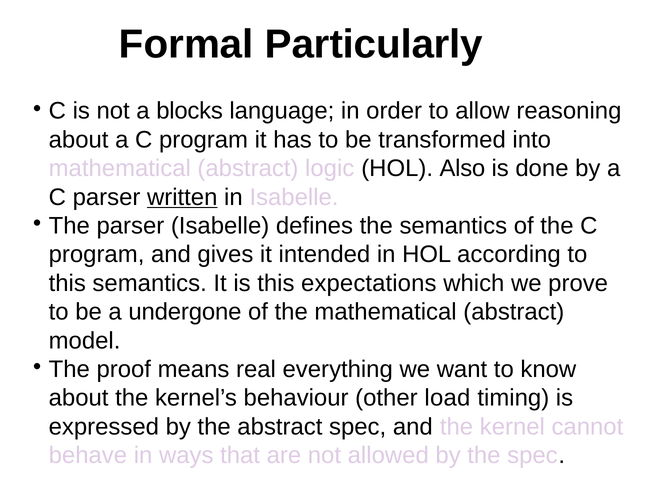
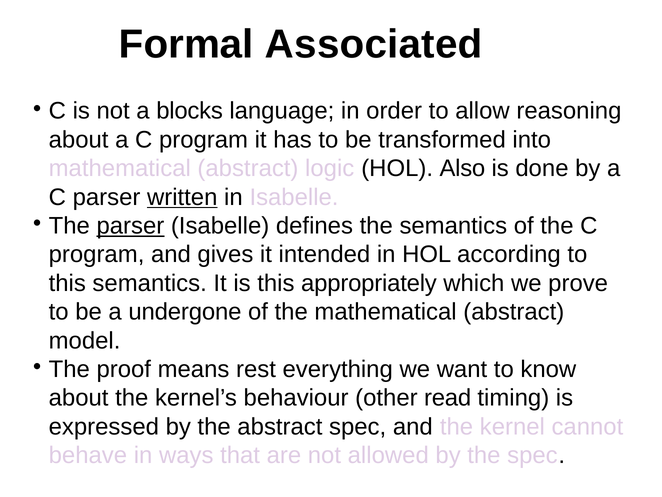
Particularly: Particularly -> Associated
parser at (130, 226) underline: none -> present
expectations: expectations -> appropriately
real: real -> rest
load: load -> read
